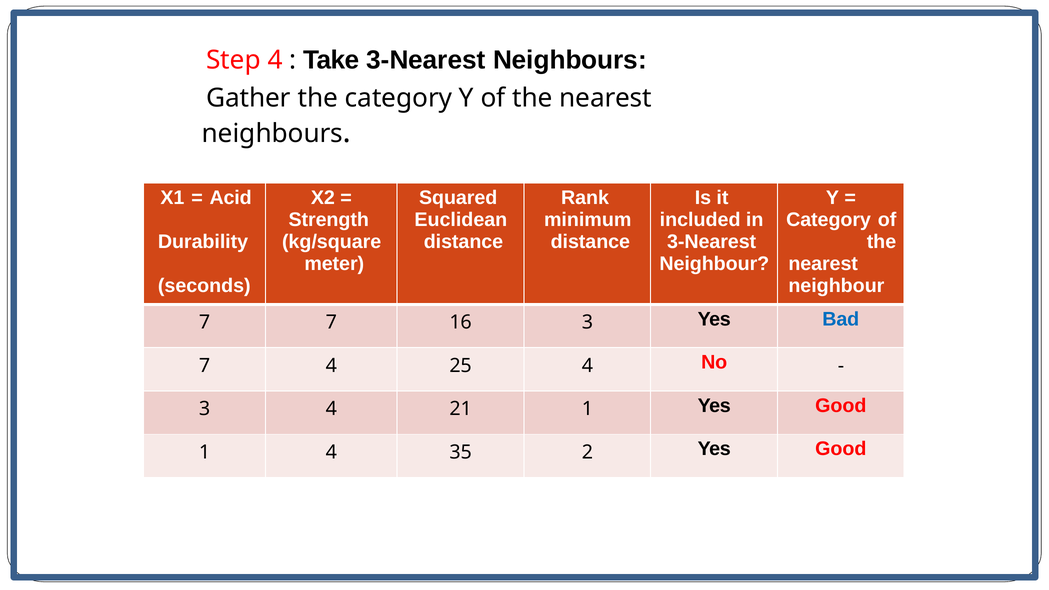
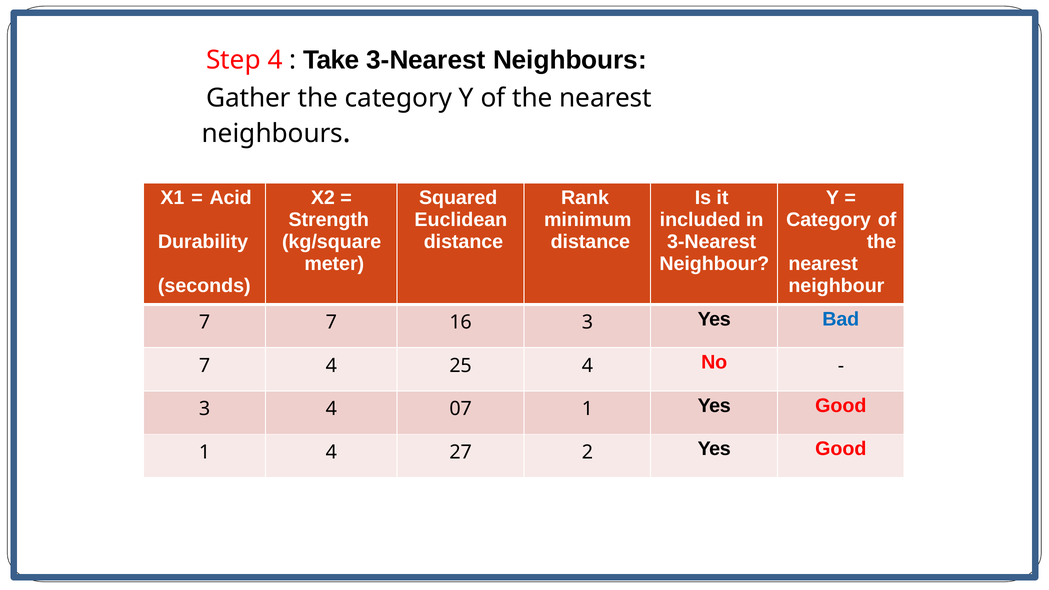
21: 21 -> 07
35: 35 -> 27
